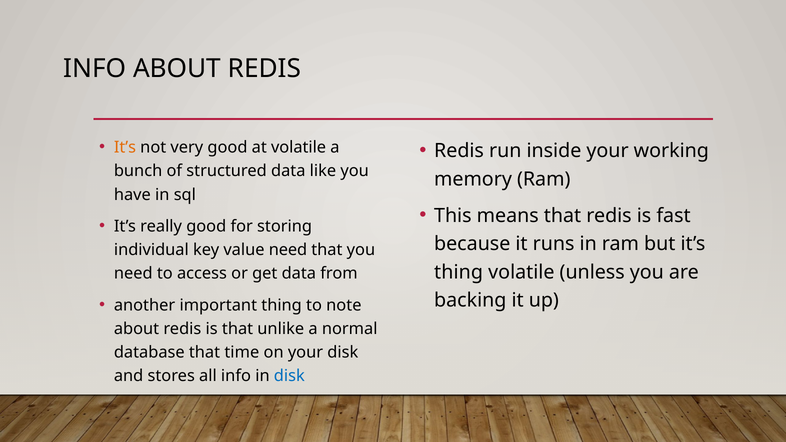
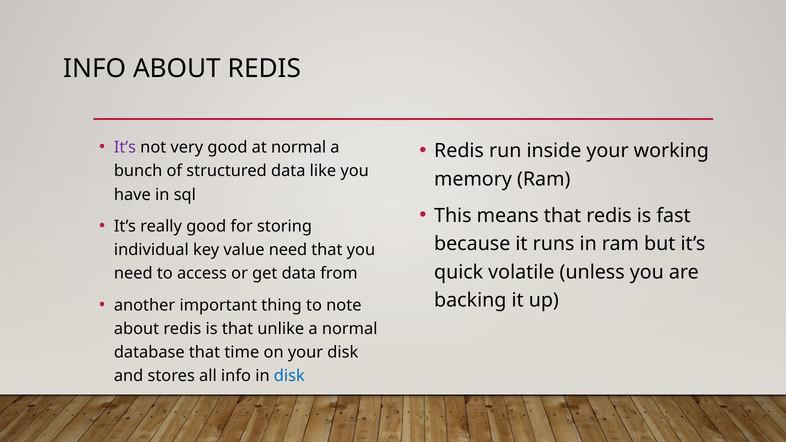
It’s at (125, 147) colour: orange -> purple
at volatile: volatile -> normal
thing at (459, 272): thing -> quick
